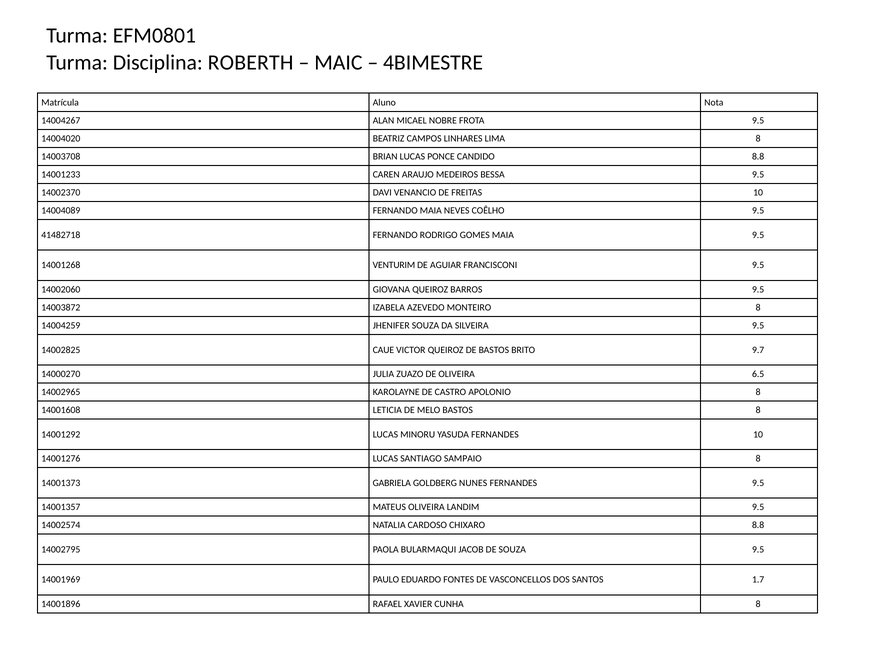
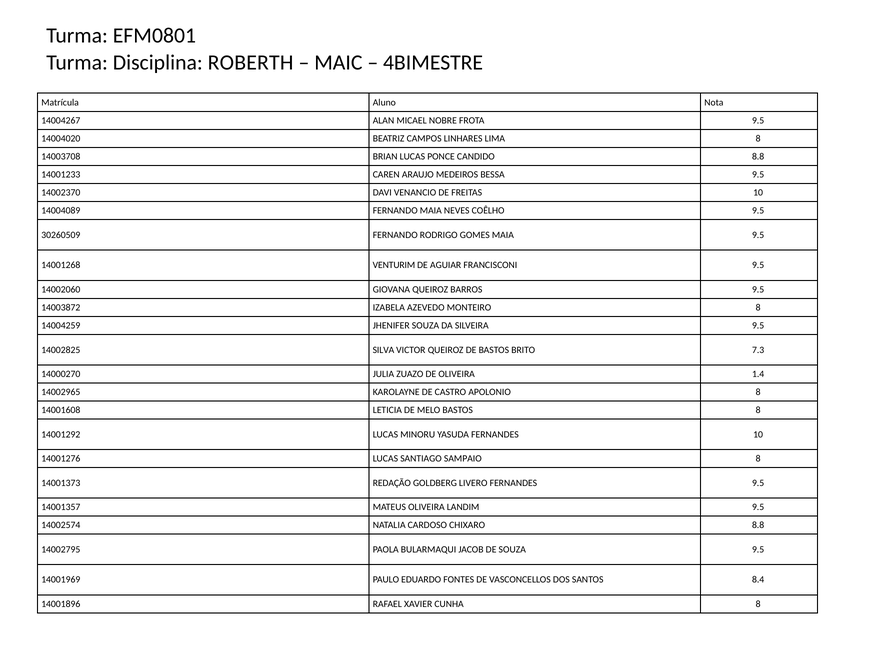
41482718: 41482718 -> 30260509
CAUE: CAUE -> SILVA
9.7: 9.7 -> 7.3
6.5: 6.5 -> 1.4
GABRIELA: GABRIELA -> REDAÇÃO
NUNES: NUNES -> LIVERO
1.7: 1.7 -> 8.4
